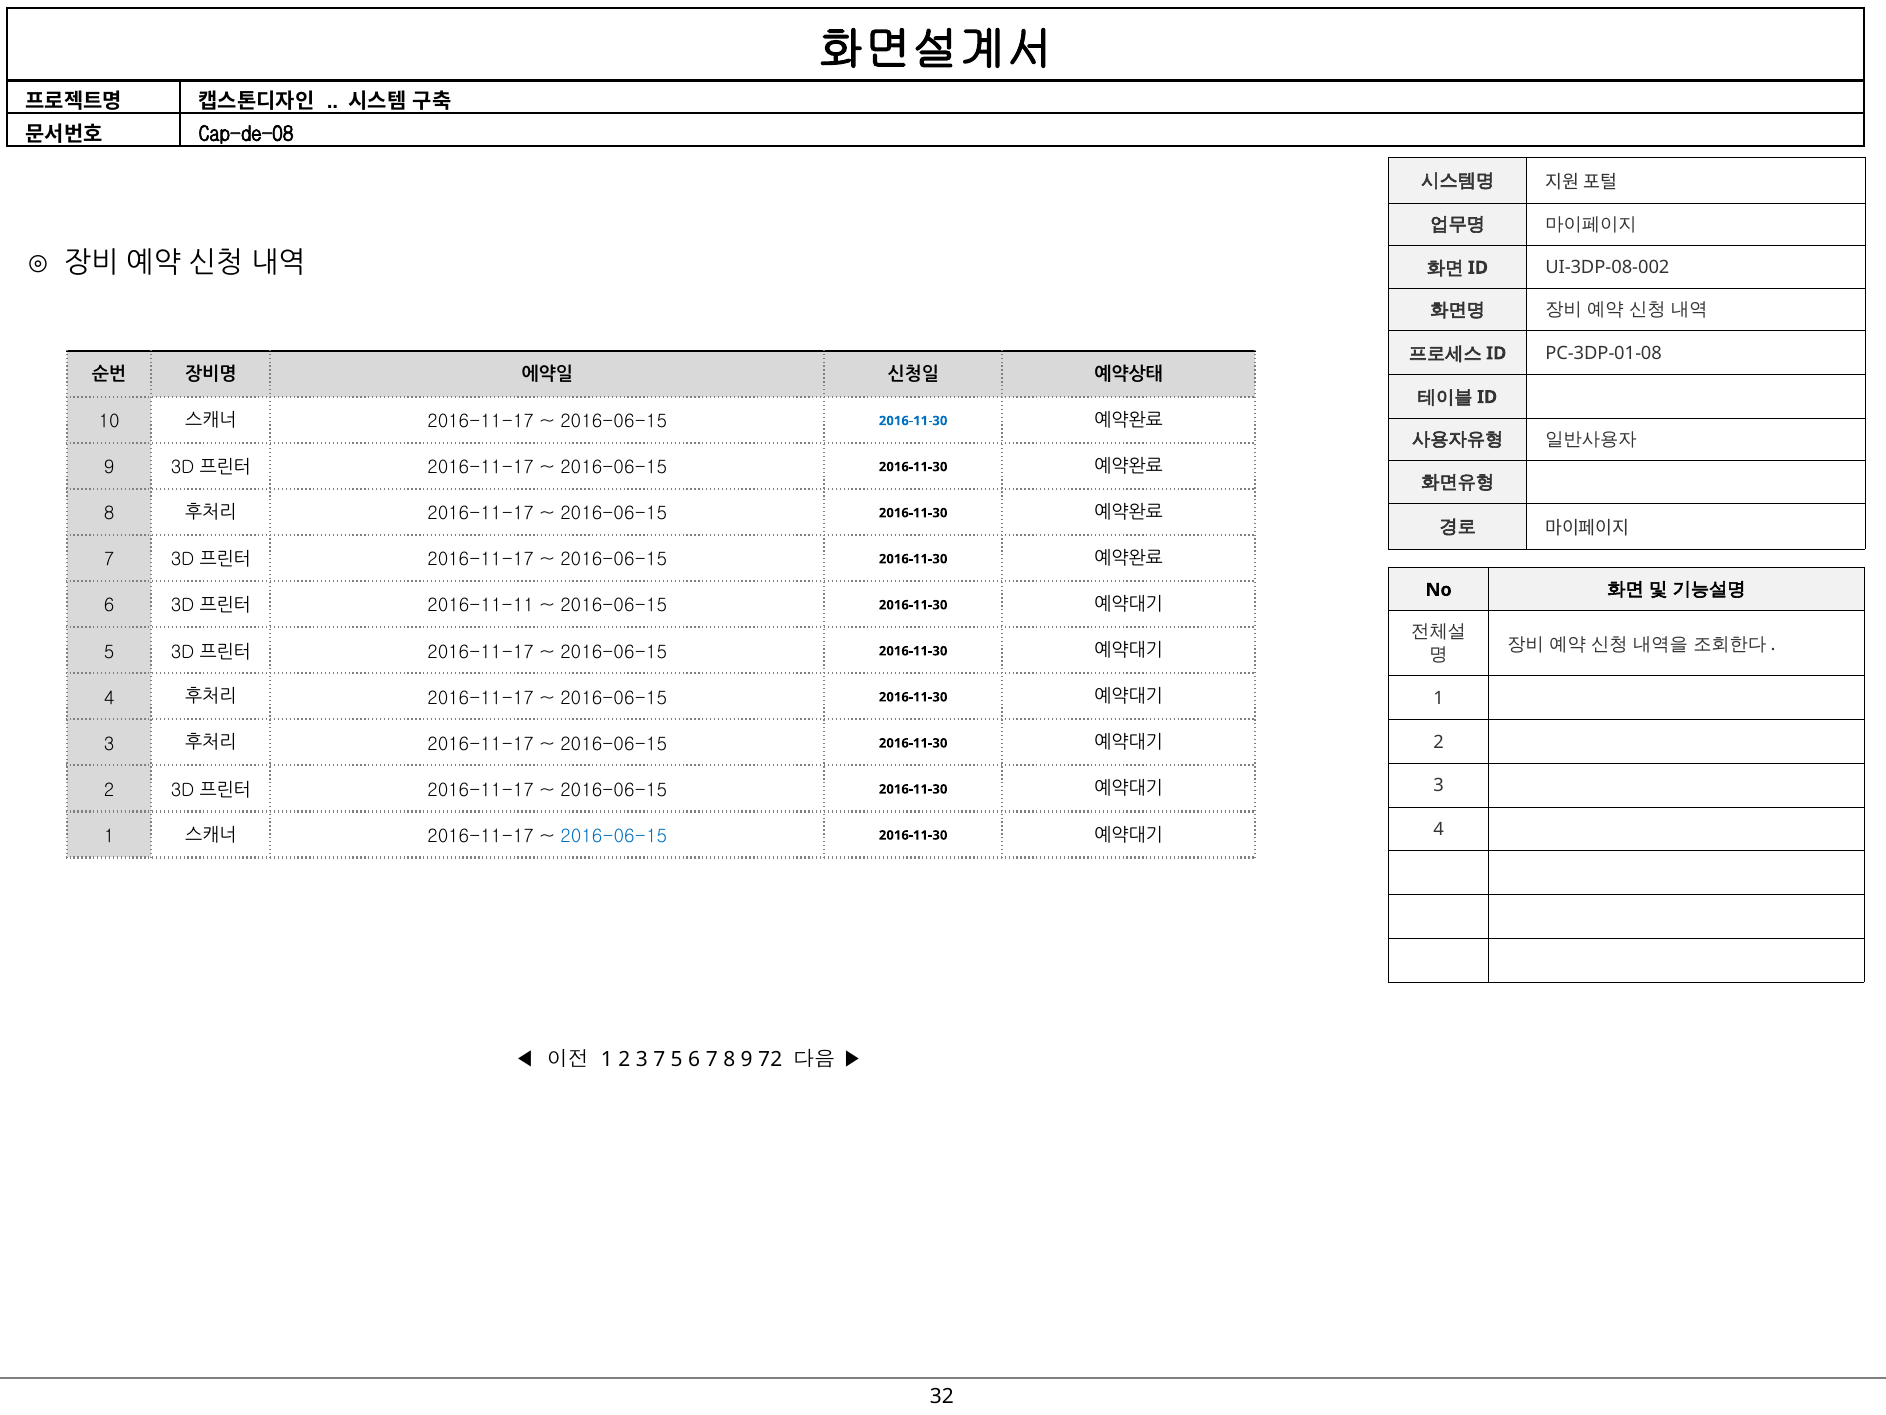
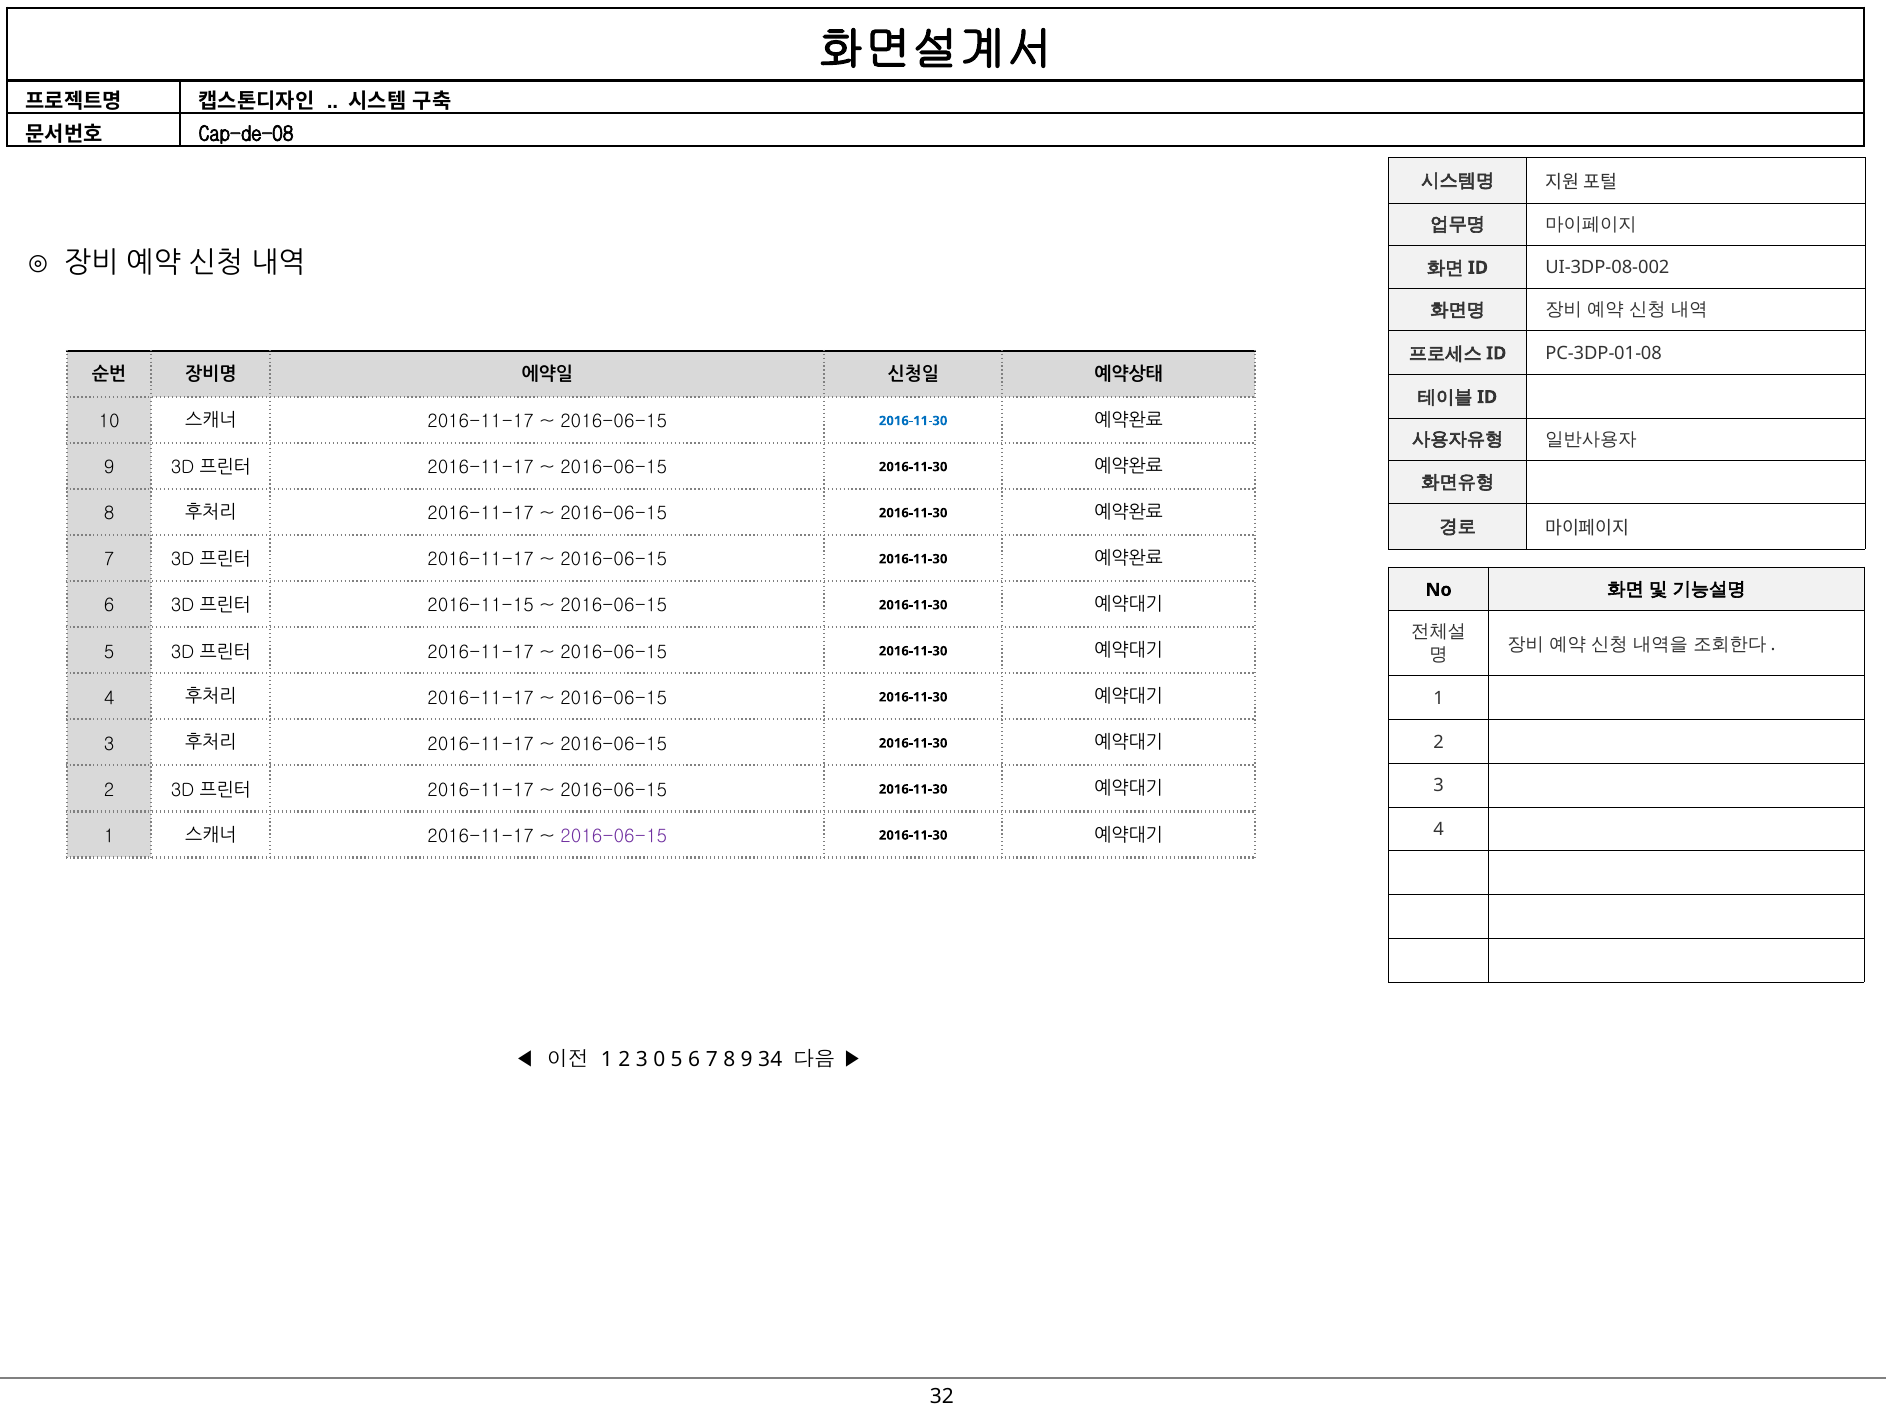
2016-11-11: 2016-11-11 -> 2016-11-15
2016-06-15 at (614, 836) colour: blue -> purple
3 7: 7 -> 0
72: 72 -> 34
